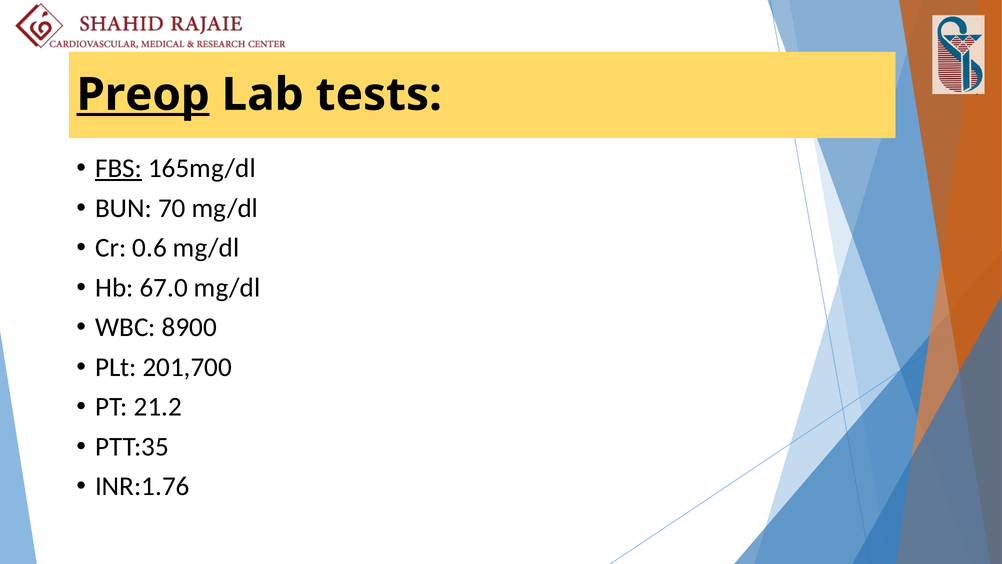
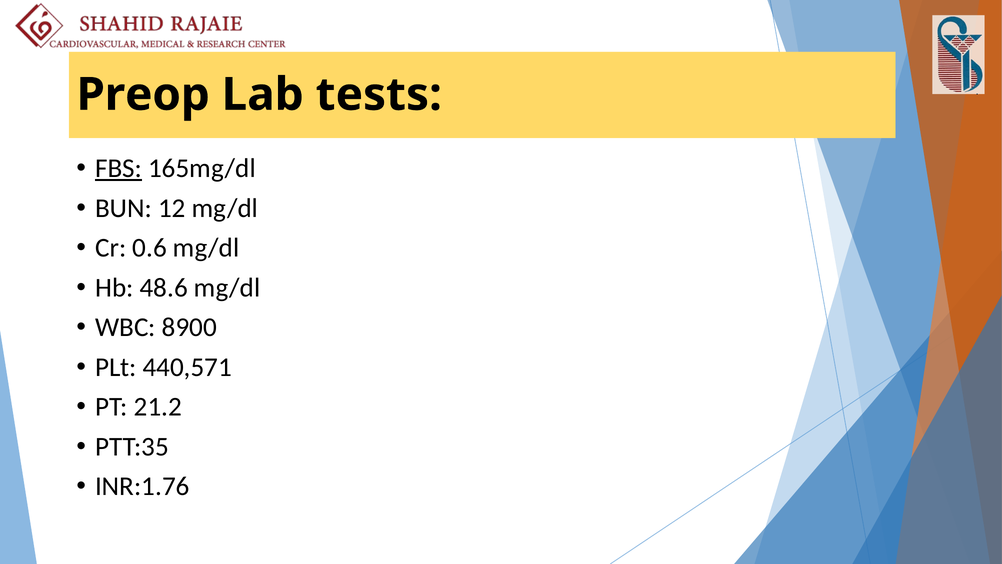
Preop underline: present -> none
70: 70 -> 12
67.0: 67.0 -> 48.6
201,700: 201,700 -> 440,571
